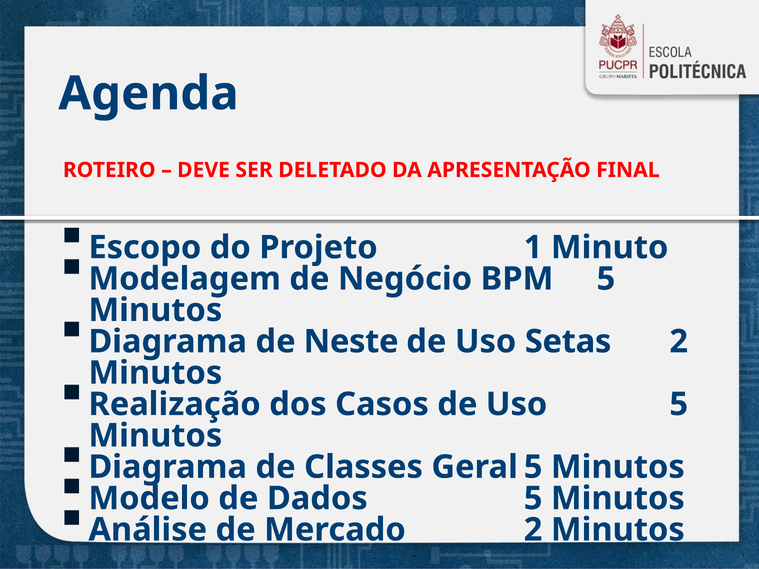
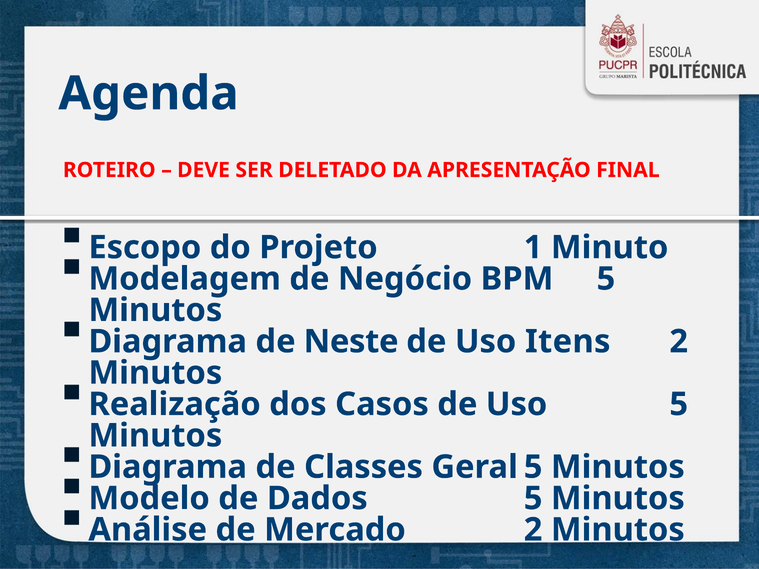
Setas: Setas -> Itens
